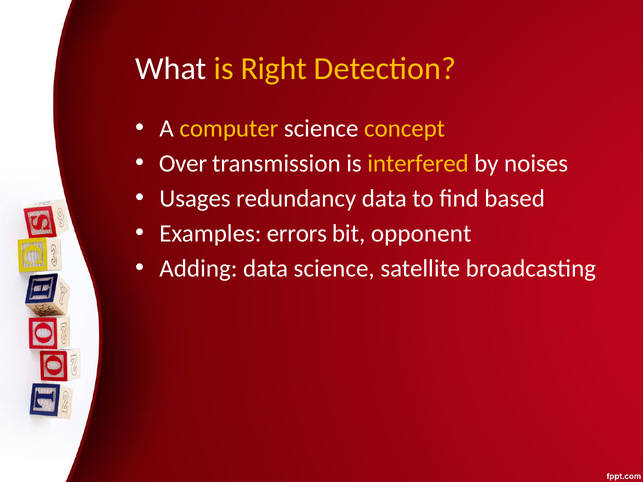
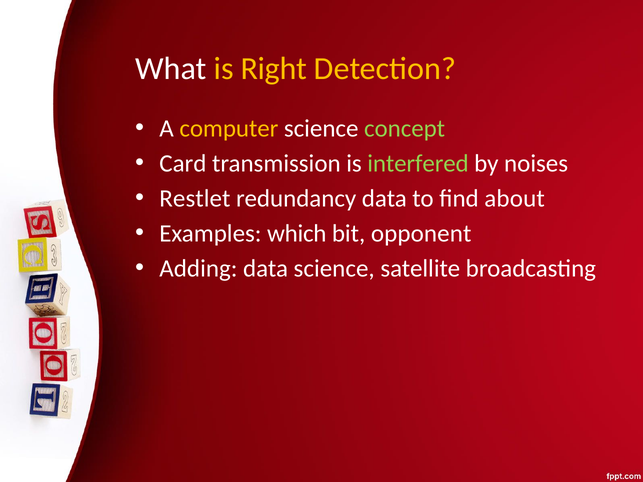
concept colour: yellow -> light green
Over: Over -> Card
interfered colour: yellow -> light green
Usages: Usages -> Restlet
based: based -> about
errors: errors -> which
